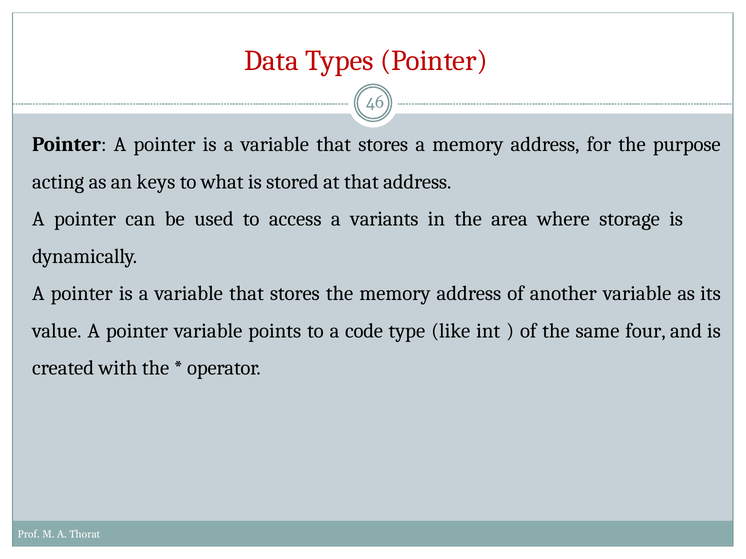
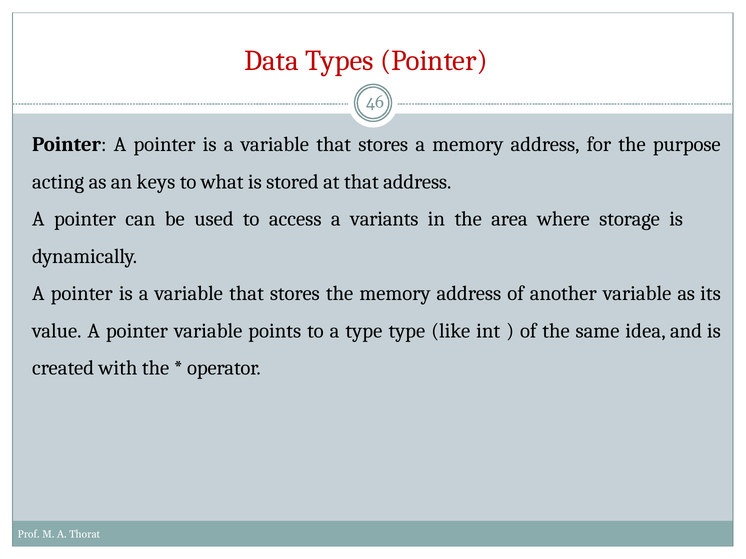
a code: code -> type
four: four -> idea
